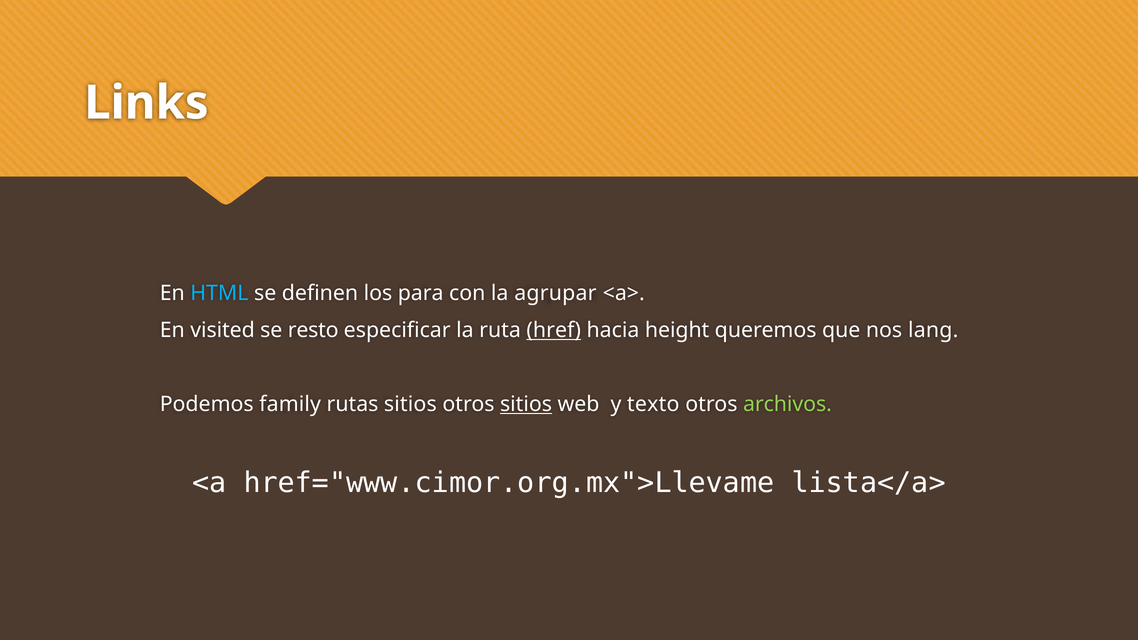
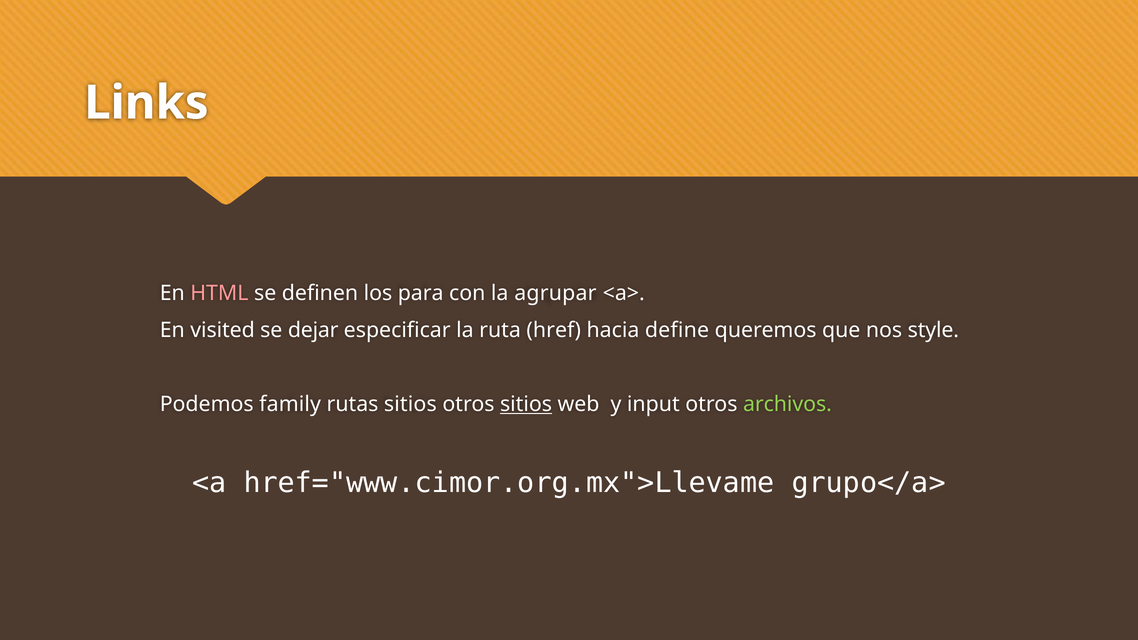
HTML colour: light blue -> pink
resto: resto -> dejar
href underline: present -> none
height: height -> define
lang: lang -> style
texto: texto -> input
lista</a>: lista</a> -> grupo</a>
